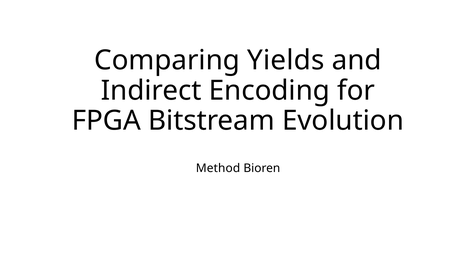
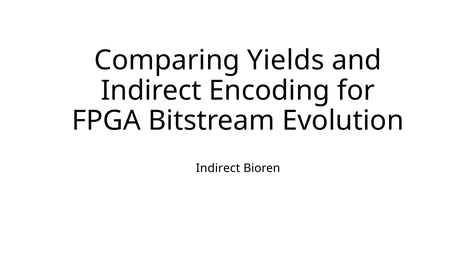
Method at (218, 168): Method -> Indirect
